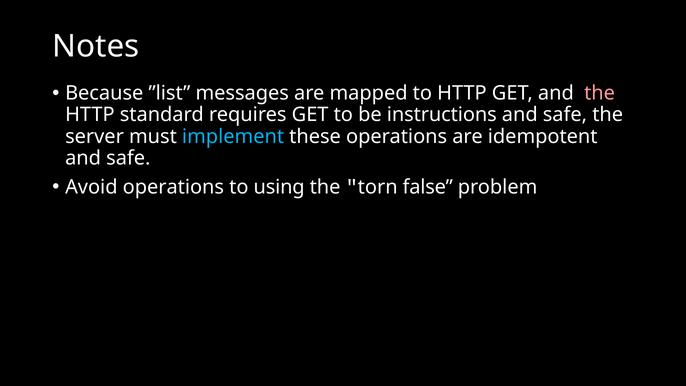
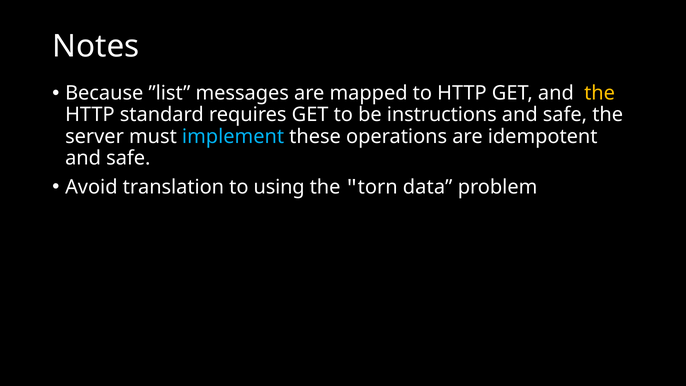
the at (600, 93) colour: pink -> yellow
Avoid operations: operations -> translation
false: false -> data
